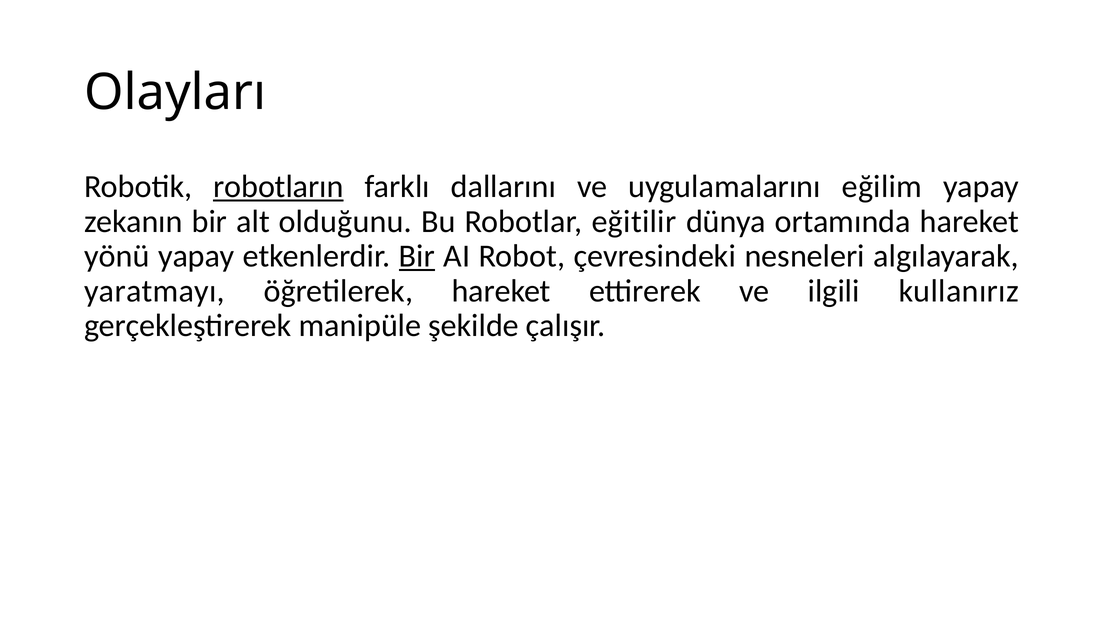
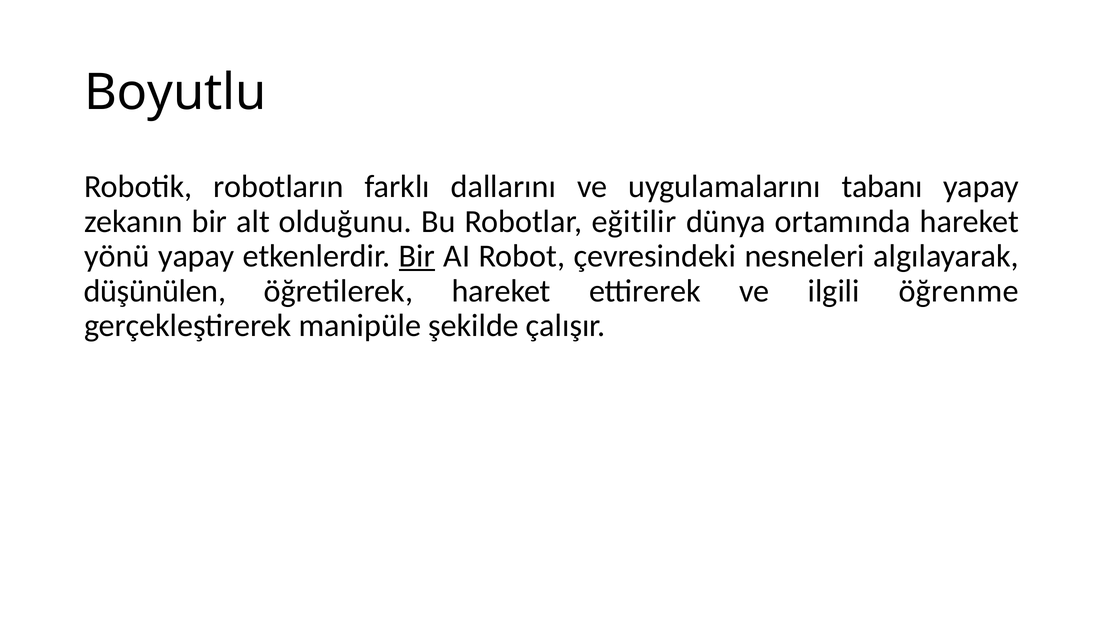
Olayları: Olayları -> Boyutlu
robotların underline: present -> none
eğilim: eğilim -> tabanı
yaratmayı: yaratmayı -> düşünülen
kullanırız: kullanırız -> öğrenme
